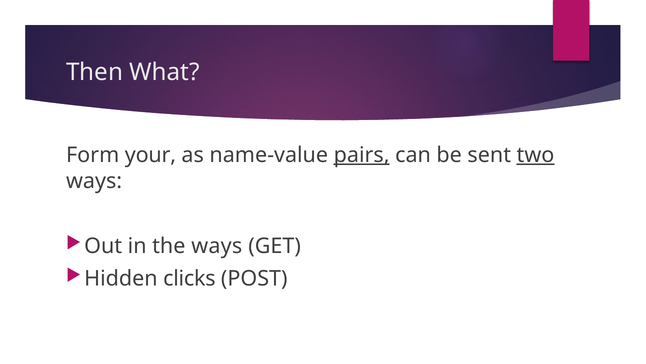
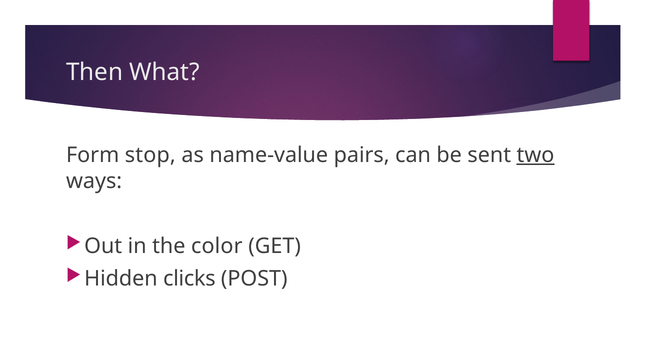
your: your -> stop
pairs underline: present -> none
the ways: ways -> color
